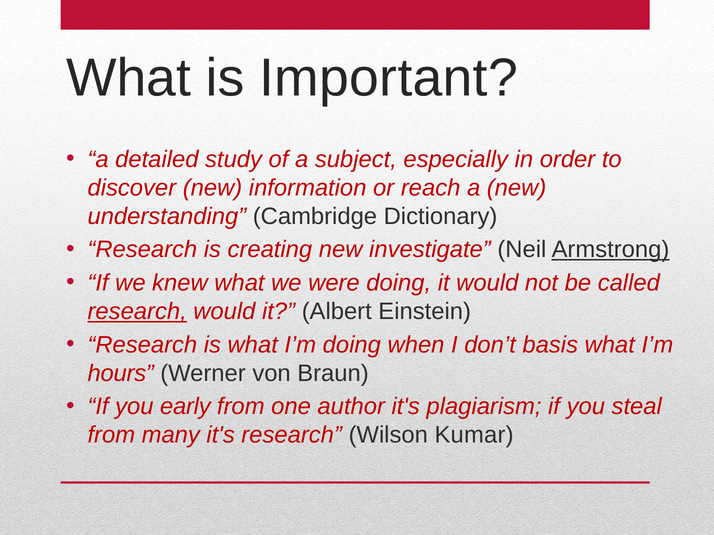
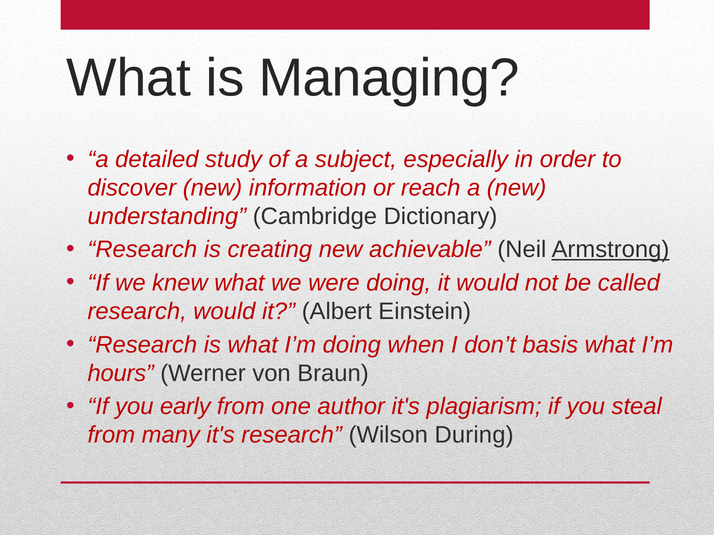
Important: Important -> Managing
investigate: investigate -> achievable
research at (137, 312) underline: present -> none
Kumar: Kumar -> During
